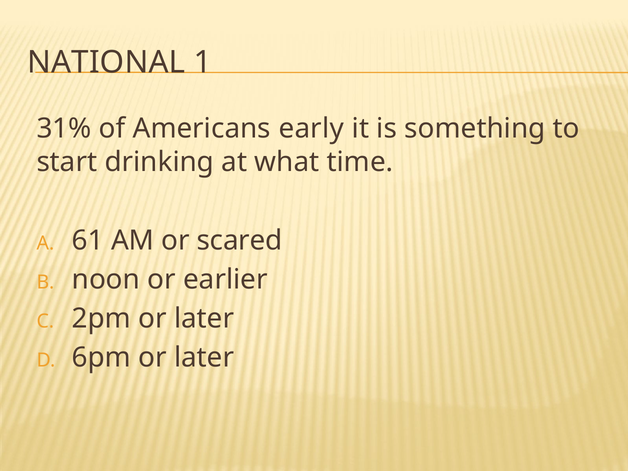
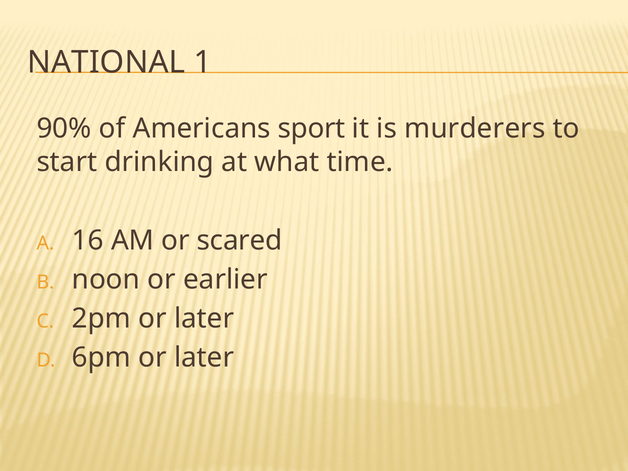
31%: 31% -> 90%
early: early -> sport
something: something -> murderers
61: 61 -> 16
